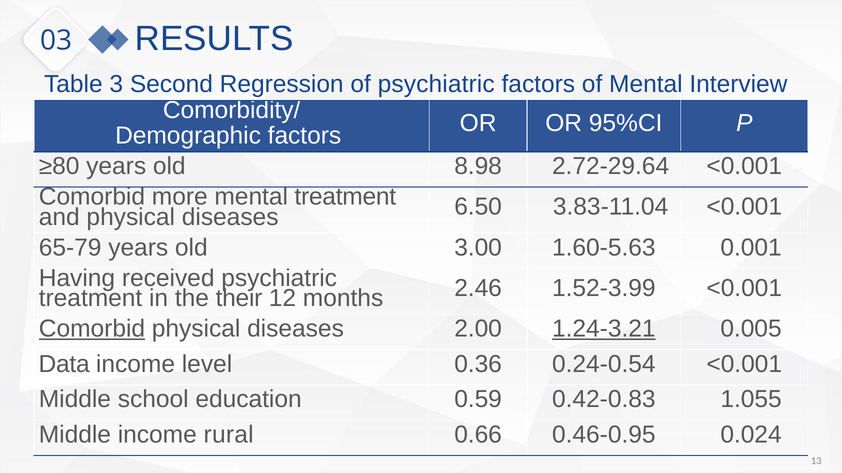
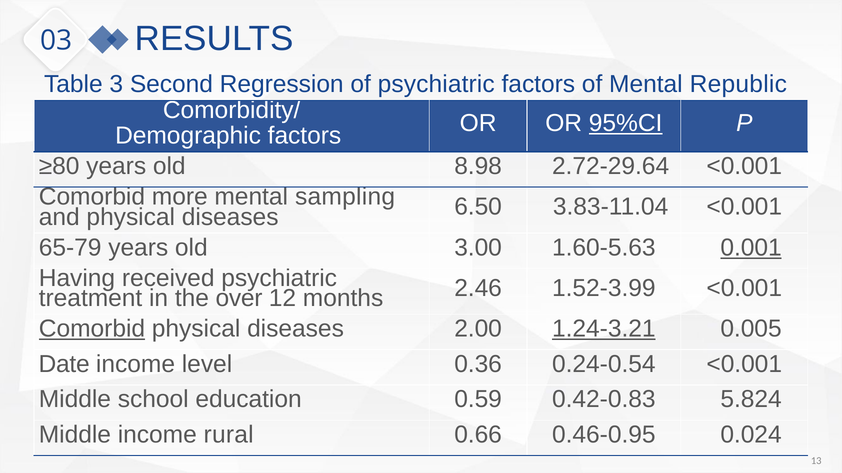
Interview: Interview -> Republic
95%CI underline: none -> present
mental treatment: treatment -> sampling
0.001 underline: none -> present
their: their -> over
Data: Data -> Date
1.055: 1.055 -> 5.824
